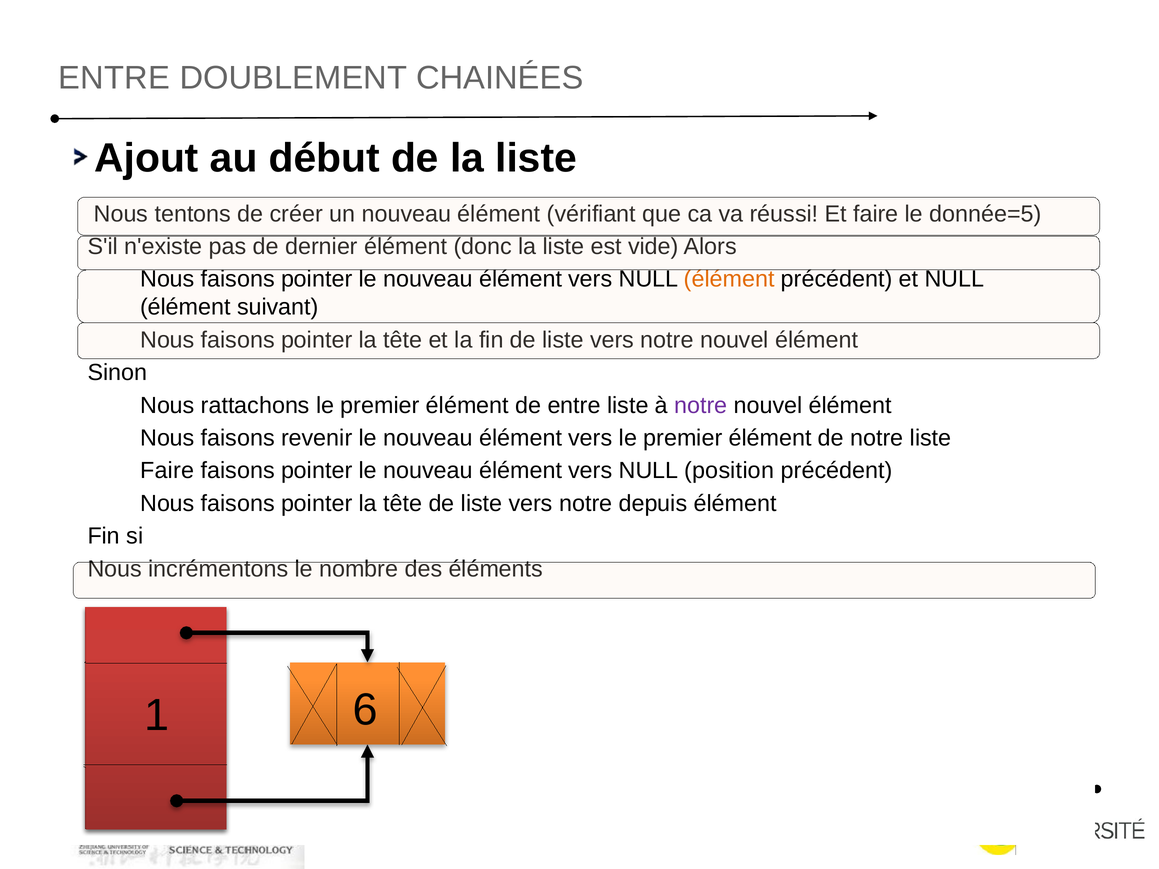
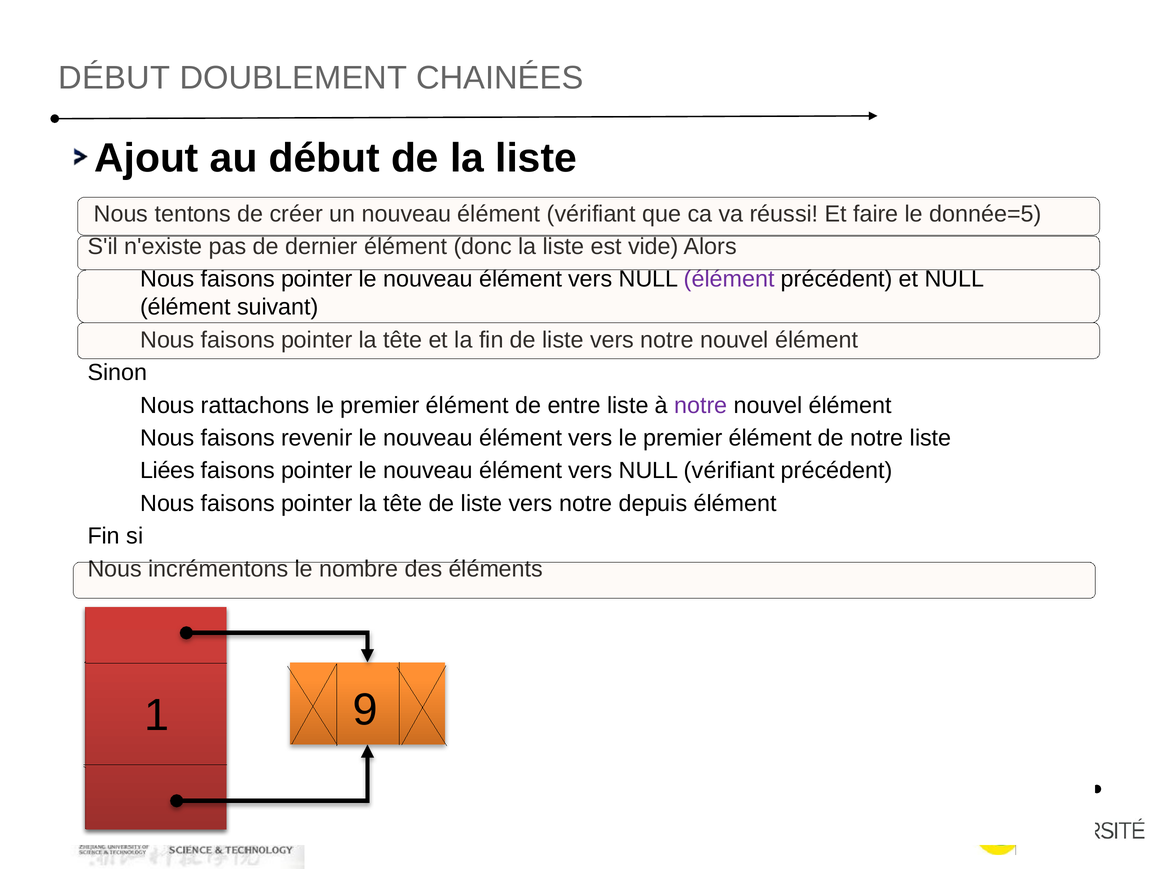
ENTRE at (114, 78): ENTRE -> DÉBUT
élément at (729, 279) colour: orange -> purple
Faire at (167, 471): Faire -> Liées
NULL position: position -> vérifiant
6: 6 -> 9
